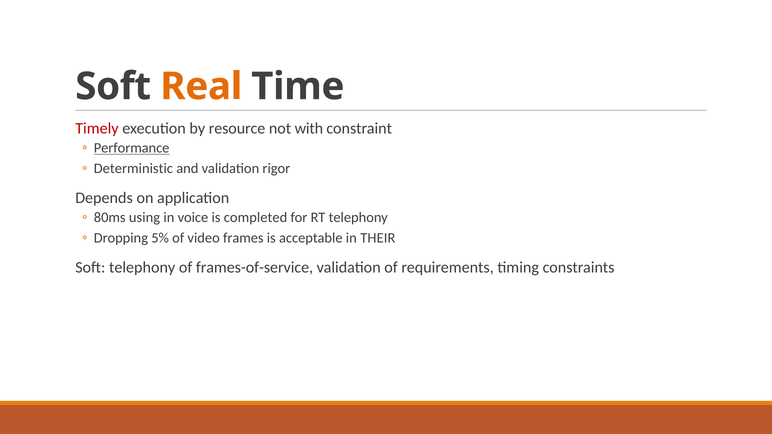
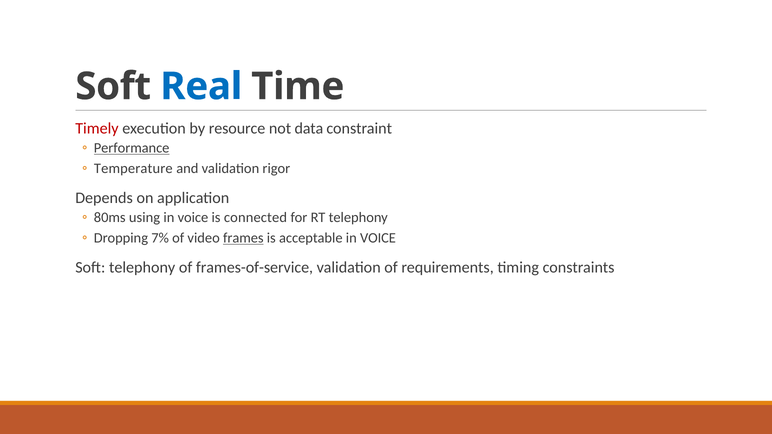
Real colour: orange -> blue
with: with -> data
Deterministic: Deterministic -> Temperature
completed: completed -> connected
5%: 5% -> 7%
frames underline: none -> present
acceptable in THEIR: THEIR -> VOICE
